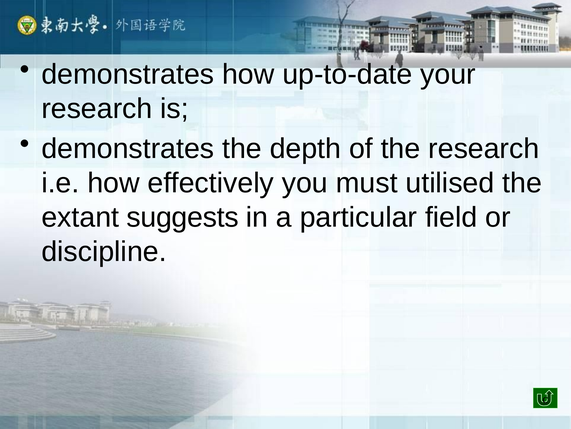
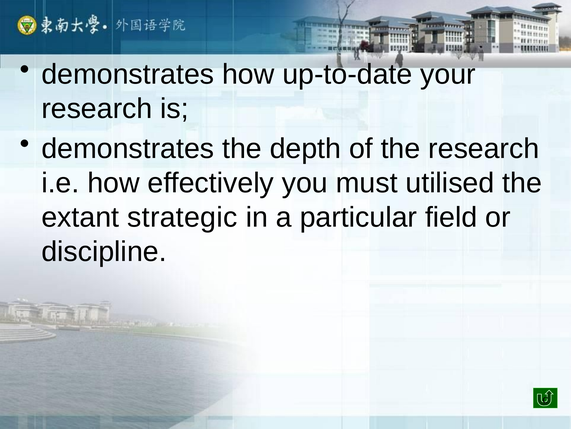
suggests: suggests -> strategic
